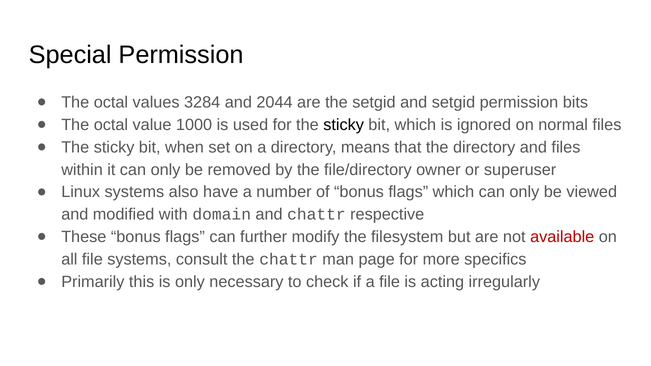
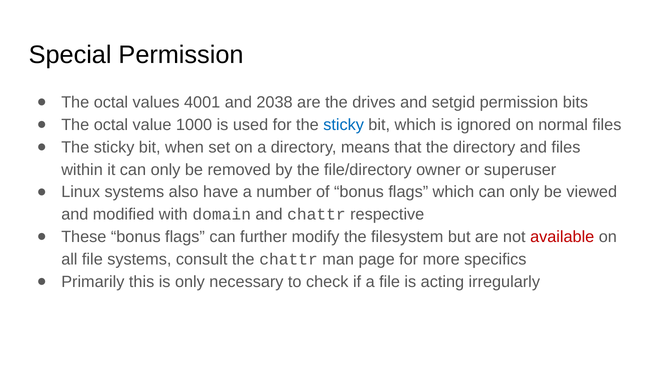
3284: 3284 -> 4001
2044: 2044 -> 2038
the setgid: setgid -> drives
sticky at (344, 125) colour: black -> blue
